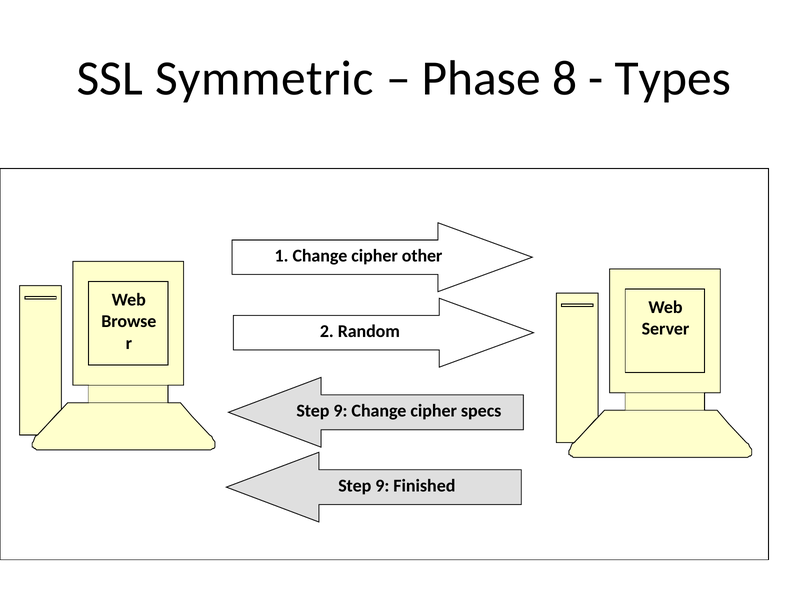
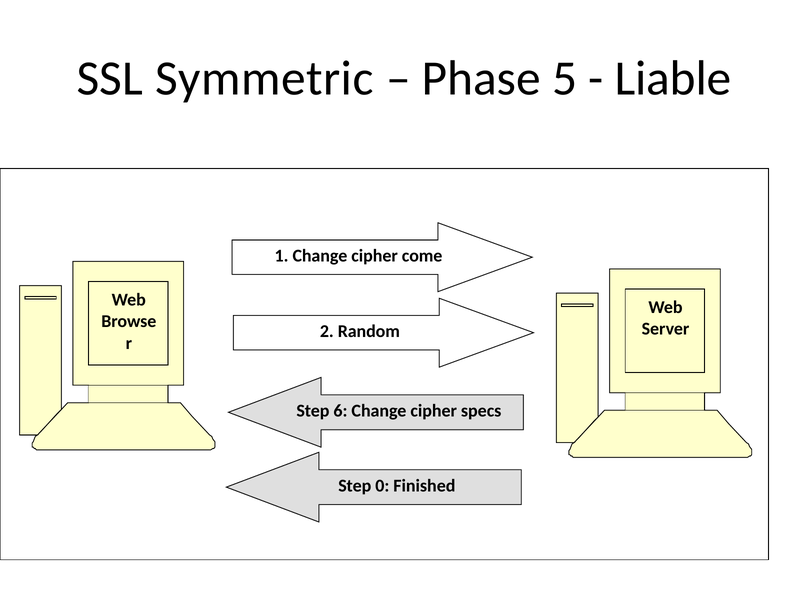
8: 8 -> 5
Types: Types -> Liable
other: other -> come
9 at (340, 411): 9 -> 6
9 at (382, 485): 9 -> 0
